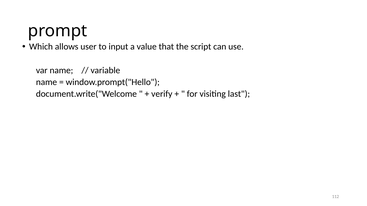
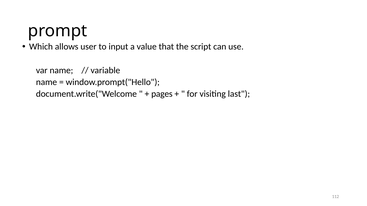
verify: verify -> pages
